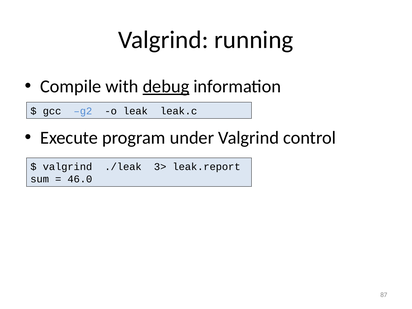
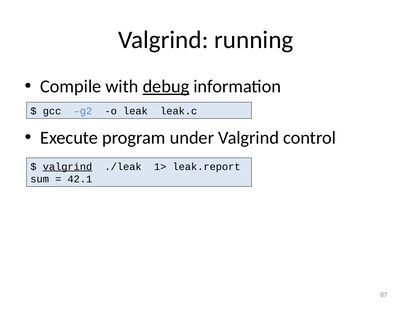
valgrind at (67, 167) underline: none -> present
3>: 3> -> 1>
46.0: 46.0 -> 42.1
